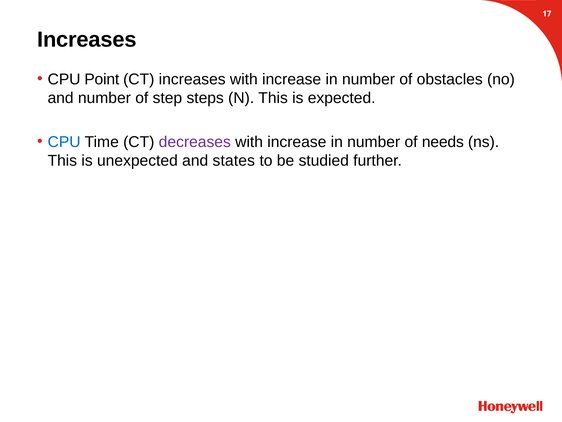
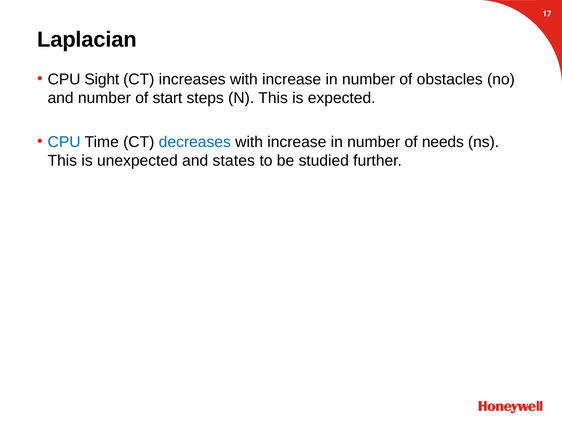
Increases at (87, 39): Increases -> Laplacian
Point: Point -> Sight
step: step -> start
decreases colour: purple -> blue
